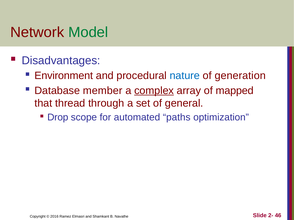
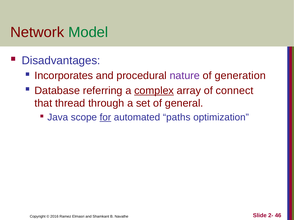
Environment: Environment -> Incorporates
nature colour: blue -> purple
member: member -> referring
mapped: mapped -> connect
Drop: Drop -> Java
for underline: none -> present
